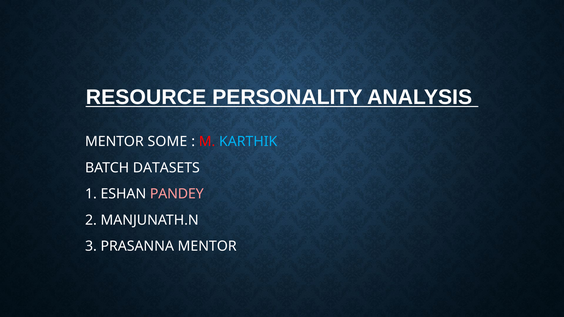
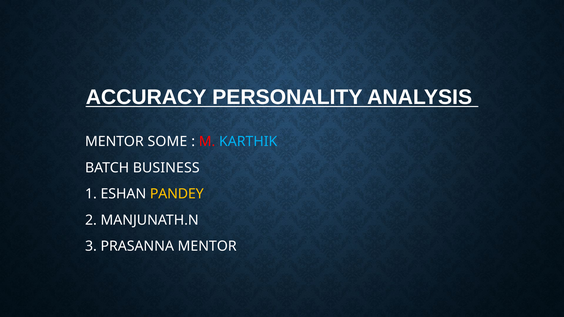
RESOURCE: RESOURCE -> ACCURACY
DATASETS: DATASETS -> BUSINESS
PANDEY colour: pink -> yellow
